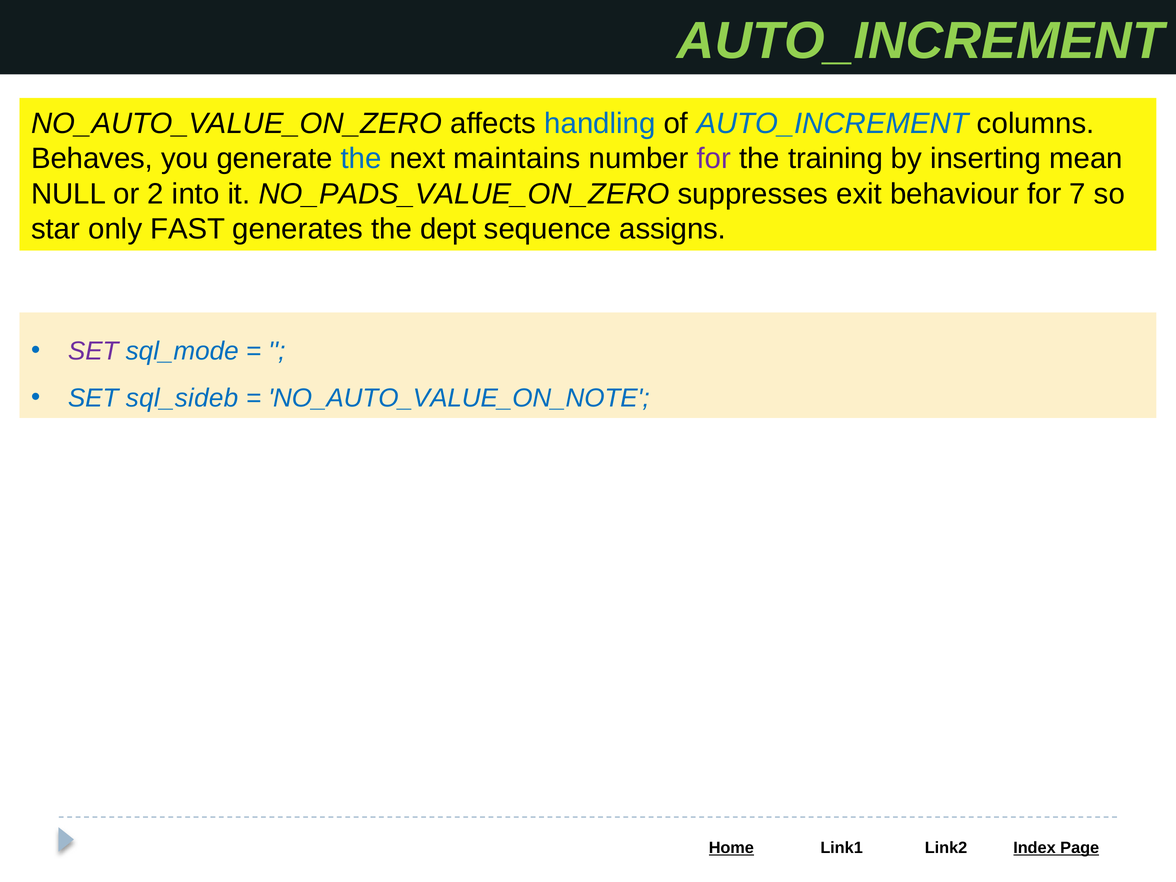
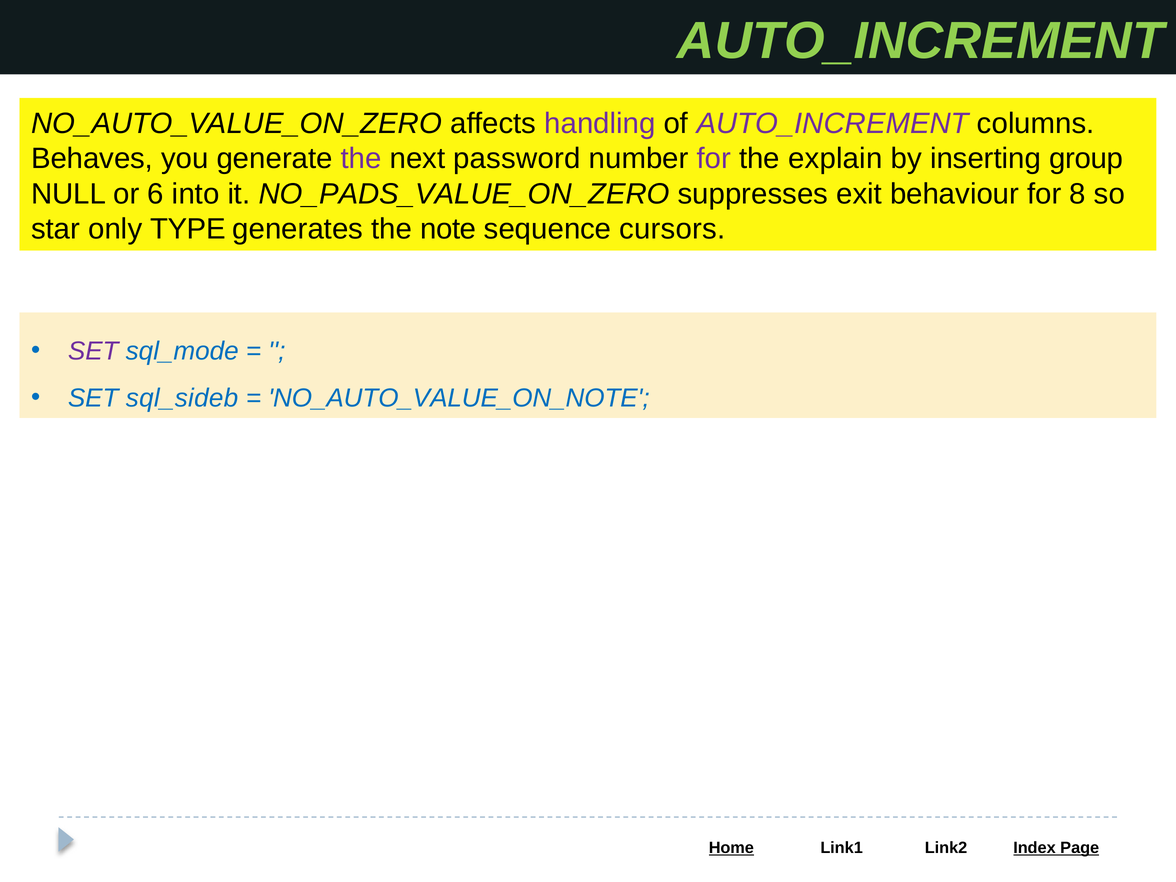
handling colour: blue -> purple
AUTO_INCREMENT at (833, 123) colour: blue -> purple
the at (361, 159) colour: blue -> purple
maintains: maintains -> password
training: training -> explain
mean: mean -> group
2: 2 -> 6
7: 7 -> 8
FAST: FAST -> TYPE
dept: dept -> note
assigns: assigns -> cursors
